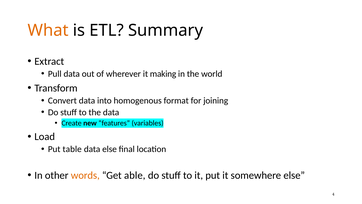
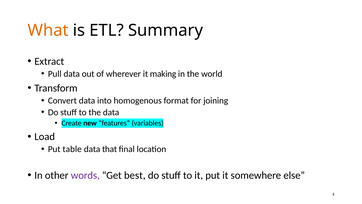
data else: else -> that
words colour: orange -> purple
able: able -> best
